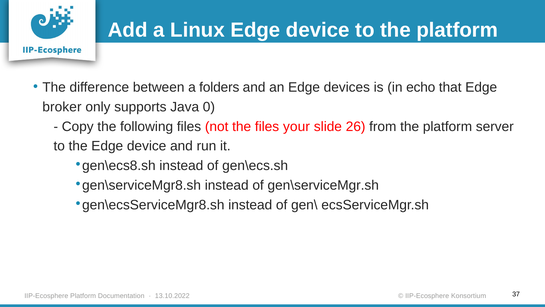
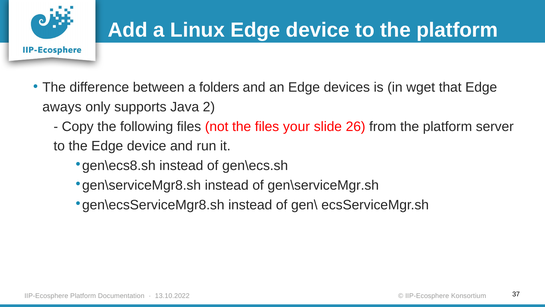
echo: echo -> wget
broker: broker -> aways
0: 0 -> 2
